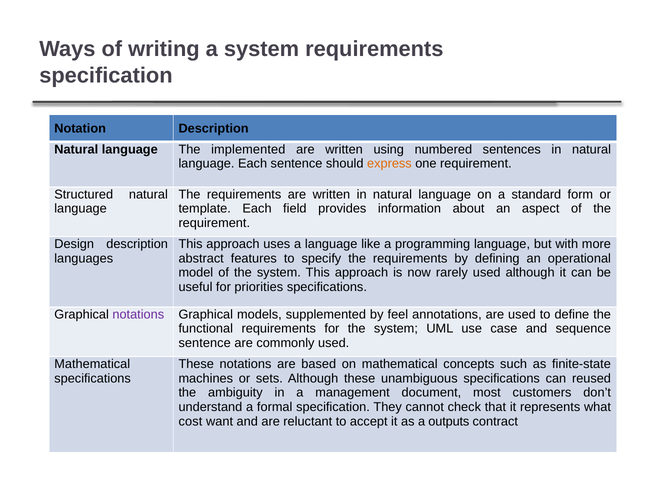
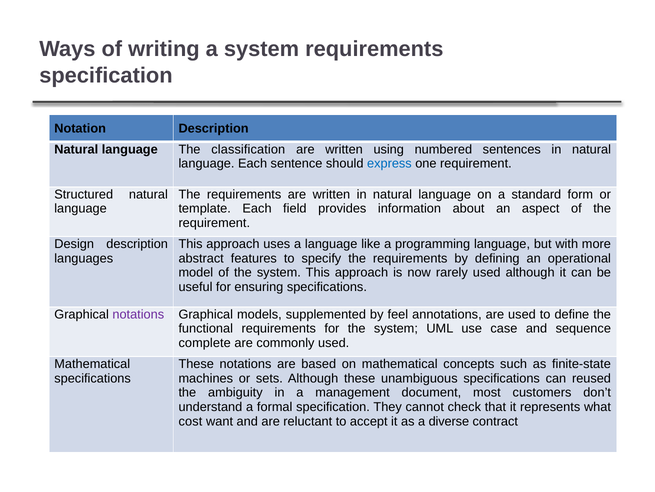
implemented: implemented -> classification
express colour: orange -> blue
priorities: priorities -> ensuring
sentence at (205, 343): sentence -> complete
outputs: outputs -> diverse
